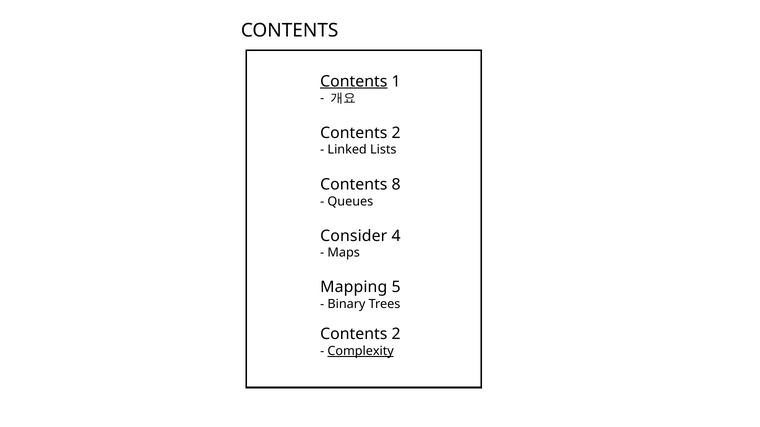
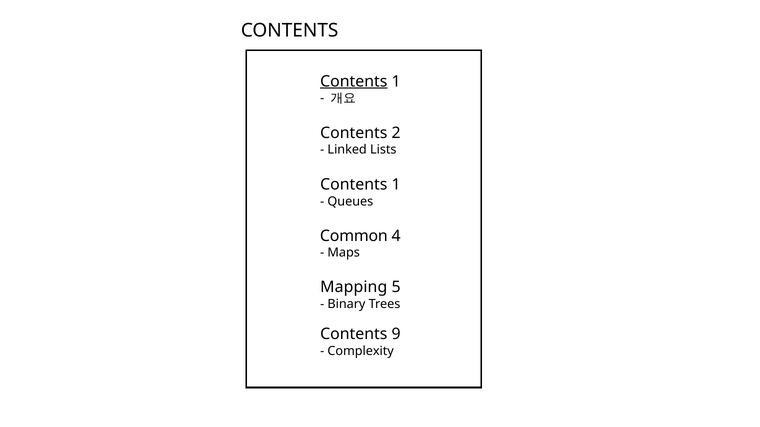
8 at (396, 185): 8 -> 1
Consider: Consider -> Common
2 at (396, 335): 2 -> 9
Complexity underline: present -> none
